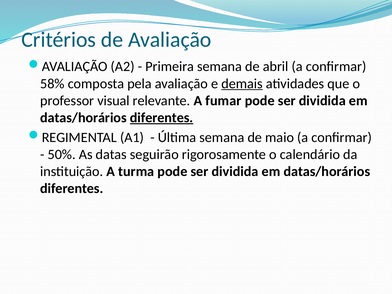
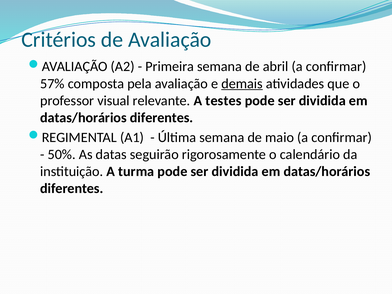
58%: 58% -> 57%
fumar: fumar -> testes
diferentes at (162, 118) underline: present -> none
